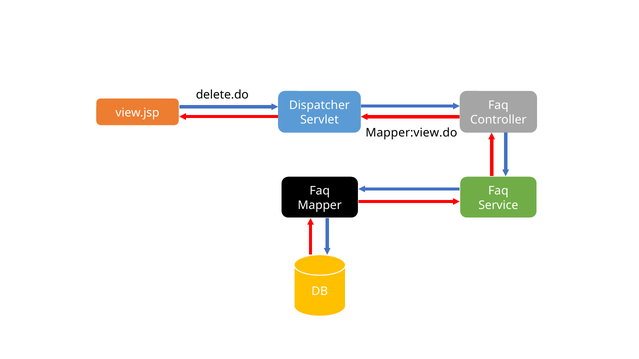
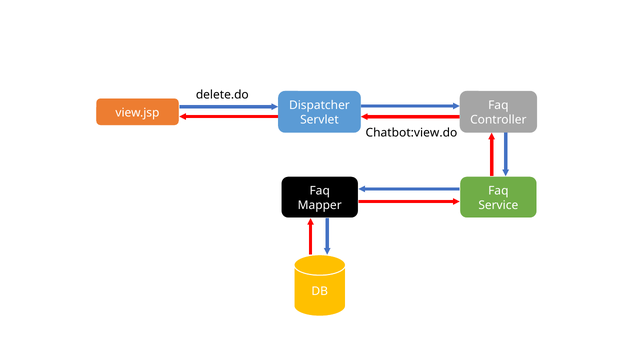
Mapper:view.do: Mapper:view.do -> Chatbot:view.do
